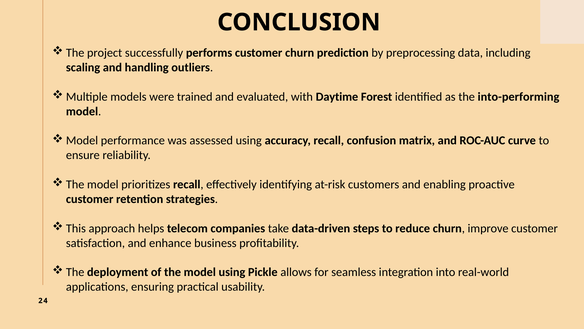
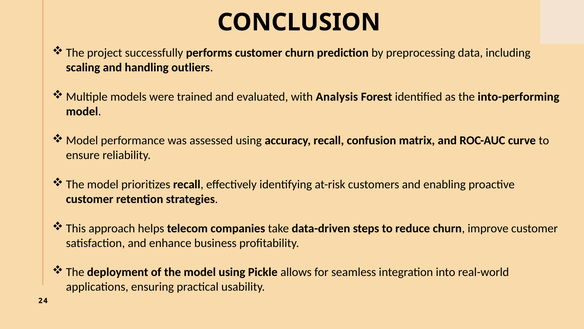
Daytime: Daytime -> Analysis
